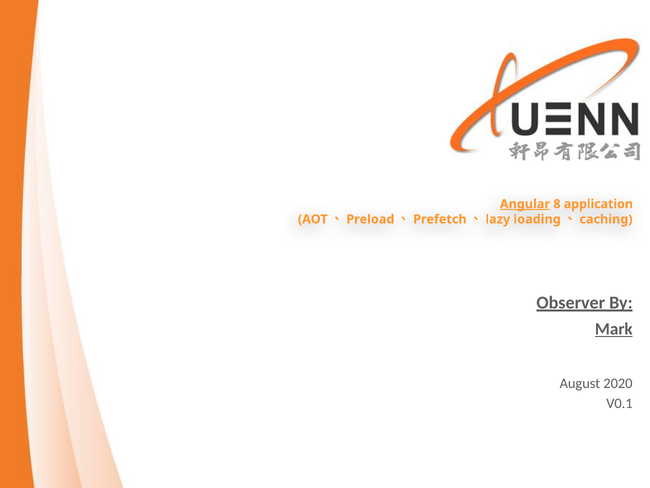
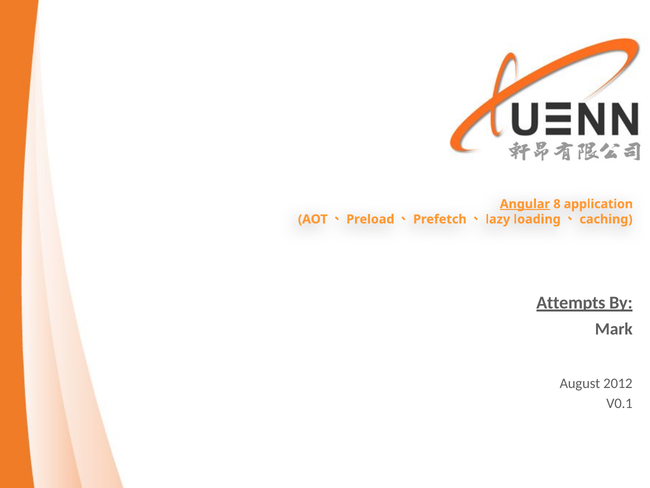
Observer: Observer -> Attempts
Mark underline: present -> none
2020: 2020 -> 2012
